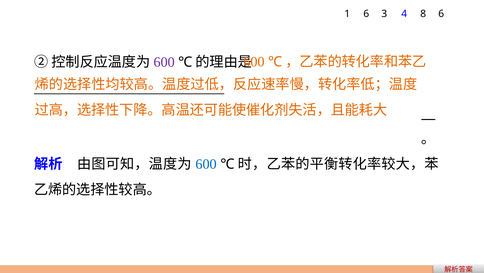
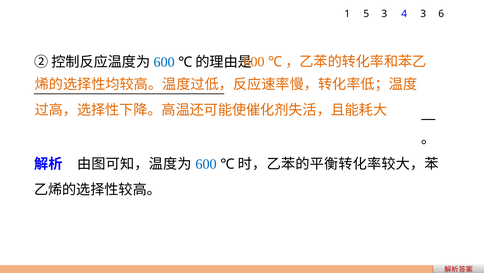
1 6: 6 -> 5
4 8: 8 -> 3
600 at (164, 62) colour: purple -> blue
